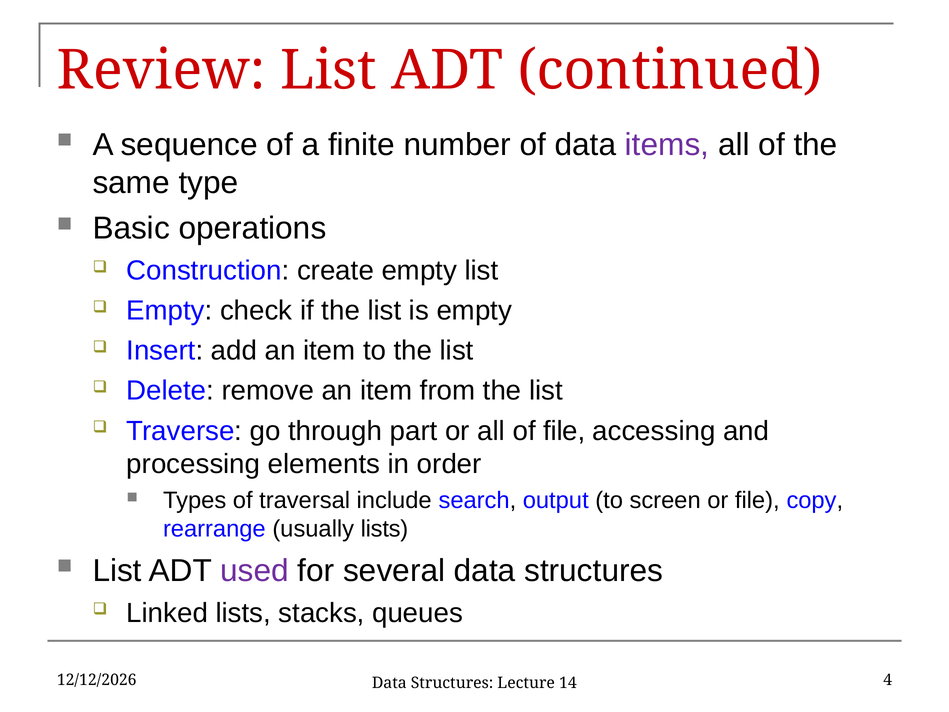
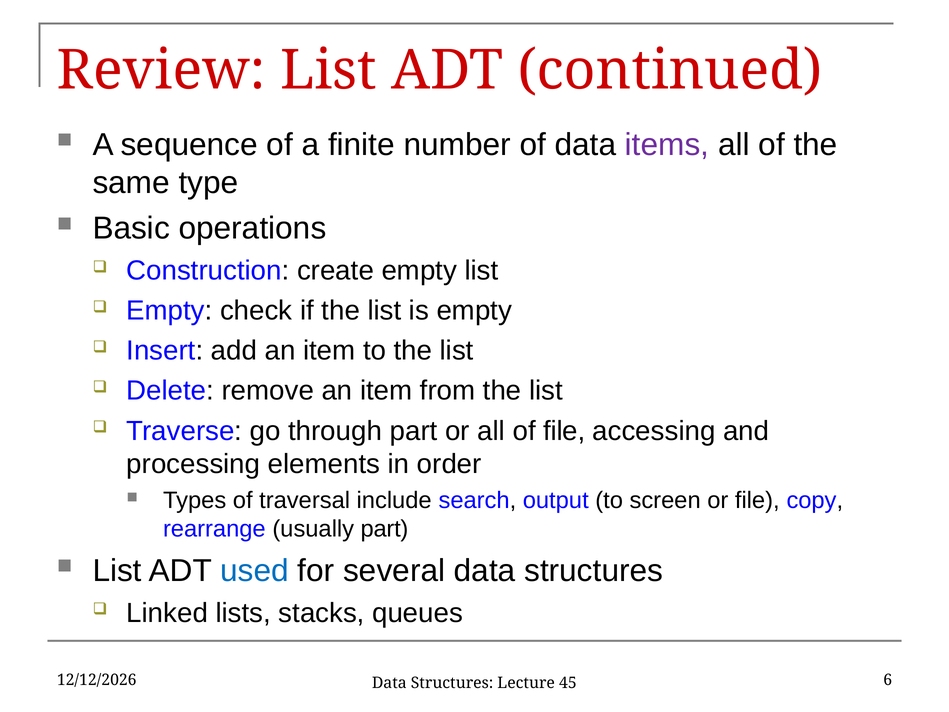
usually lists: lists -> part
used colour: purple -> blue
4: 4 -> 6
14: 14 -> 45
